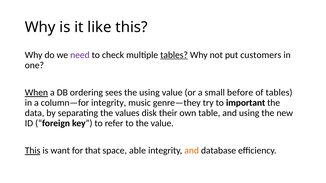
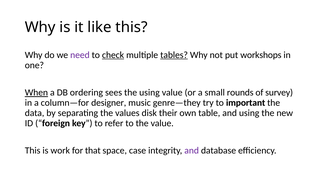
check underline: none -> present
customers: customers -> workshops
before: before -> rounds
of tables: tables -> survey
column—for integrity: integrity -> designer
This at (33, 151) underline: present -> none
want: want -> work
able: able -> case
and at (192, 151) colour: orange -> purple
